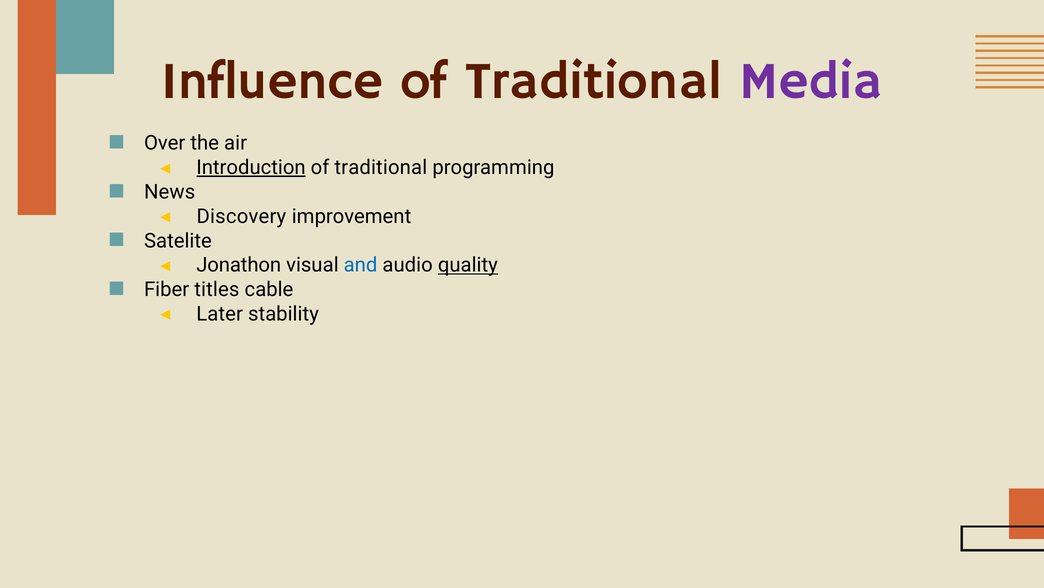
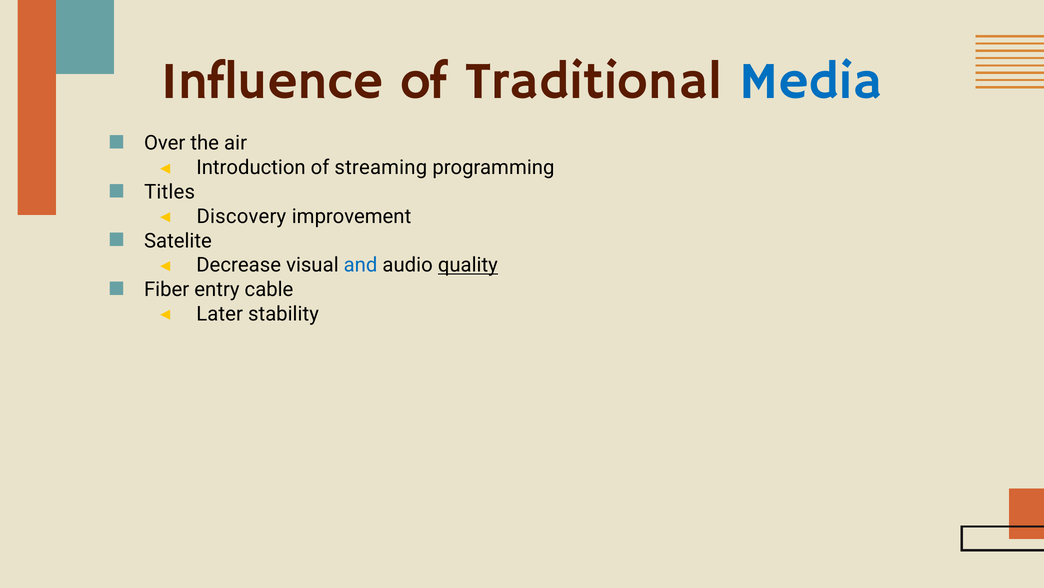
Media colour: purple -> blue
Introduction underline: present -> none
traditional at (381, 167): traditional -> streaming
News: News -> Titles
Jonathon: Jonathon -> Decrease
titles: titles -> entry
